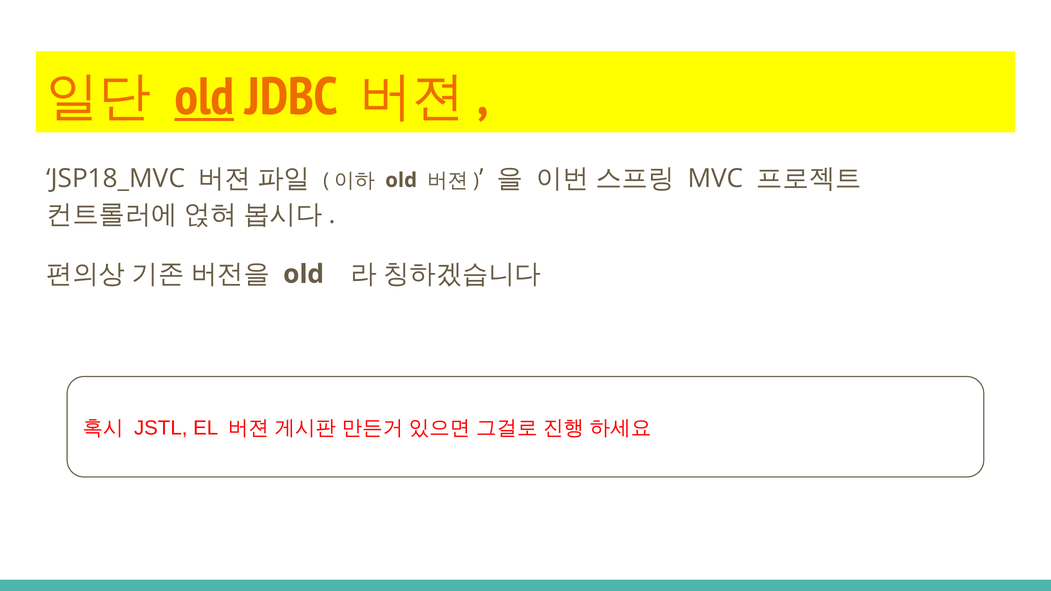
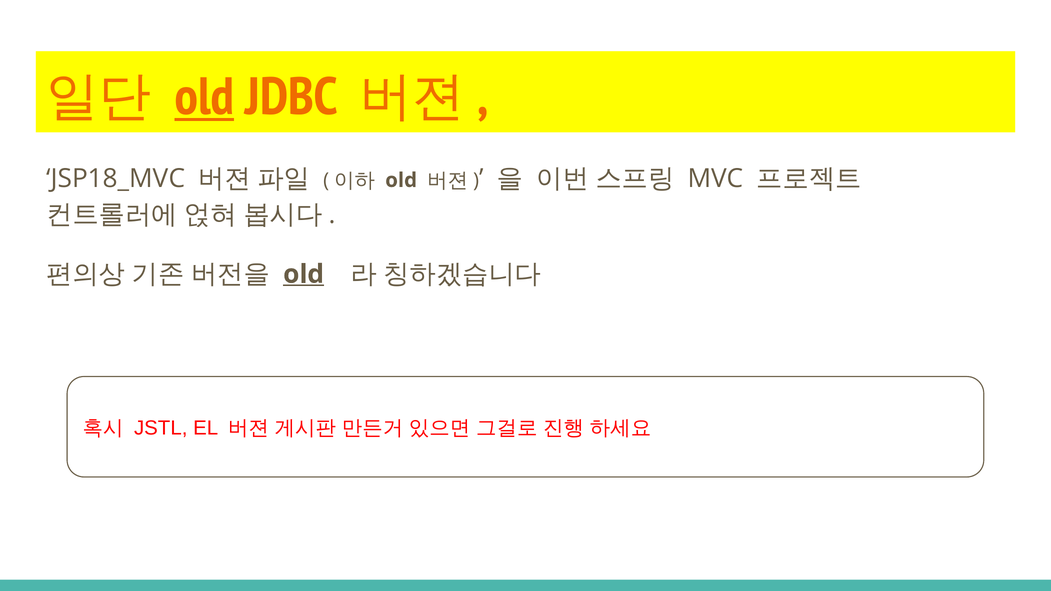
old at (304, 274) underline: none -> present
